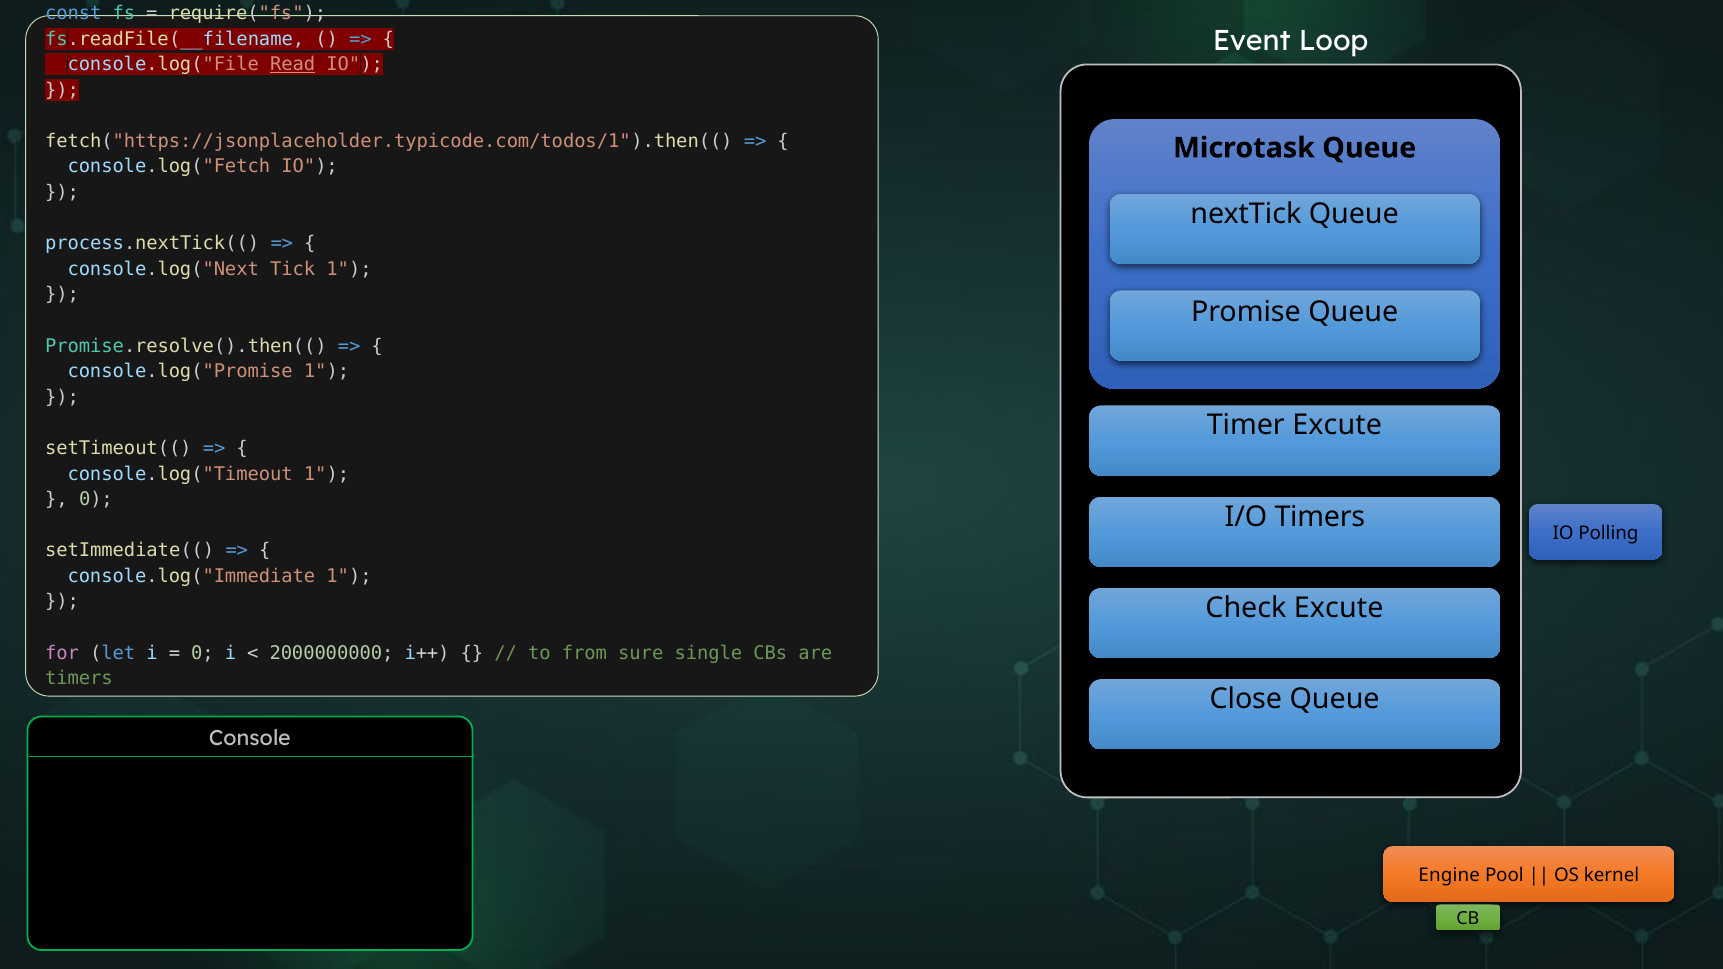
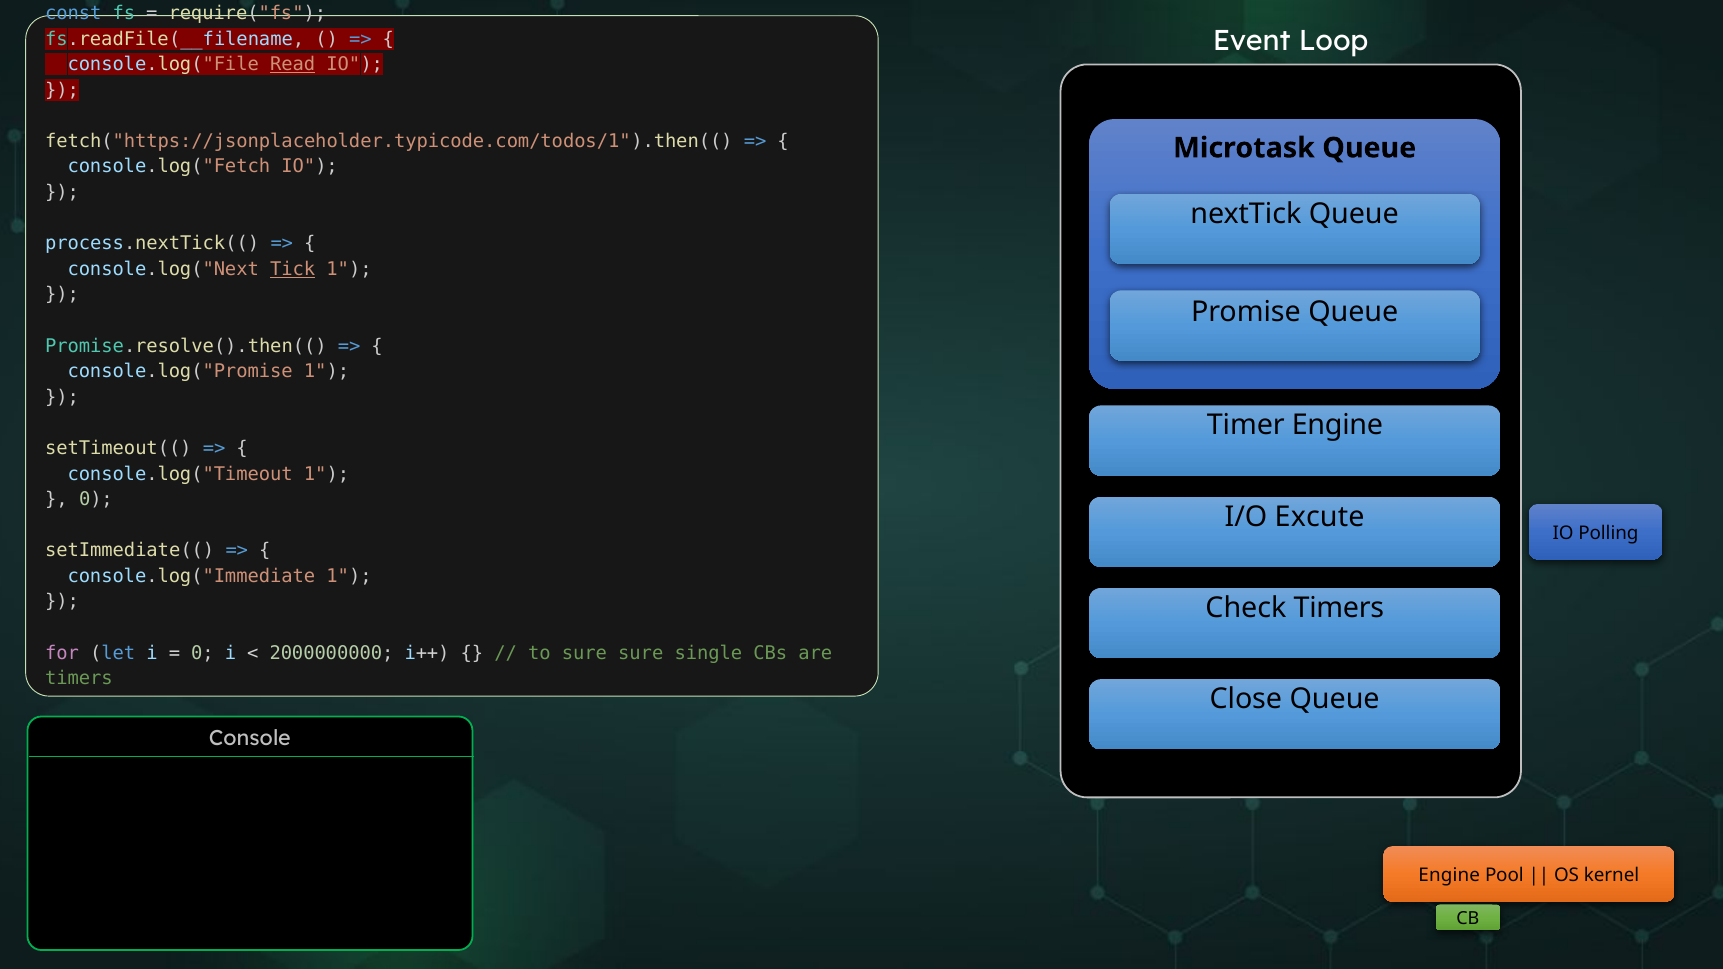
Tick underline: none -> present
Timer Excute: Excute -> Engine
I/O Timers: Timers -> Excute
Check Excute: Excute -> Timers
to from: from -> sure
